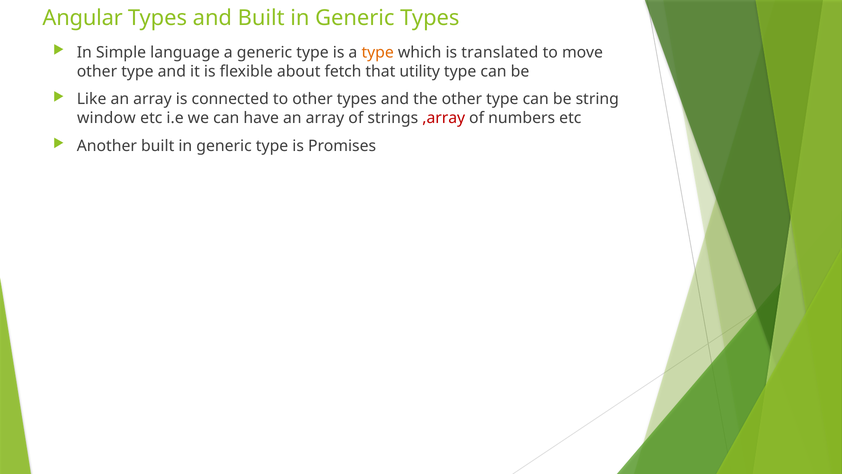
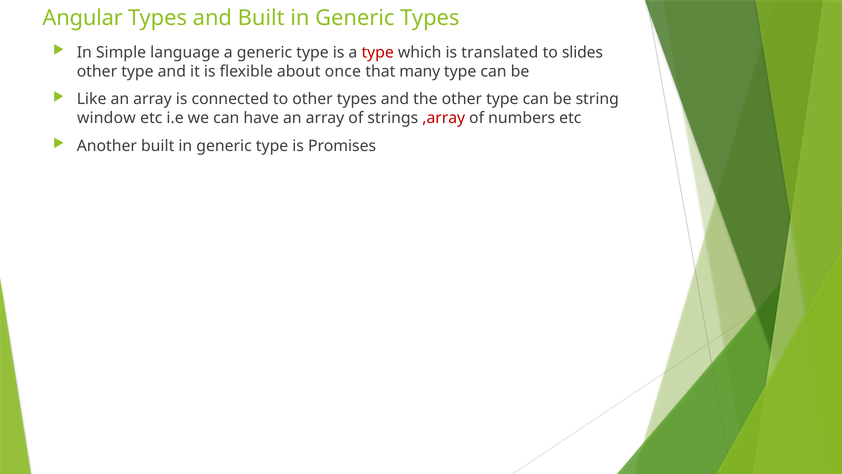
type at (378, 52) colour: orange -> red
move: move -> slides
fetch: fetch -> once
utility: utility -> many
